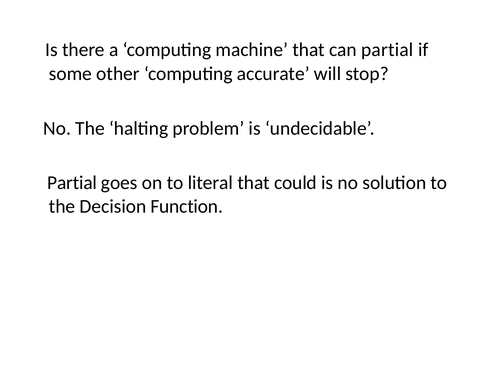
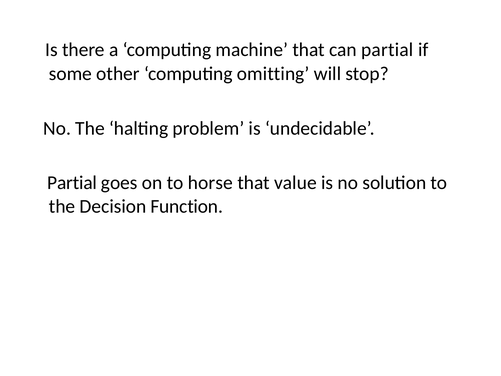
accurate: accurate -> omitting
literal: literal -> horse
could: could -> value
